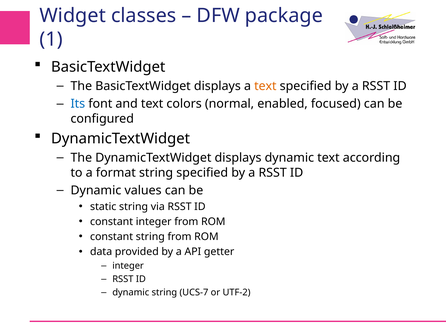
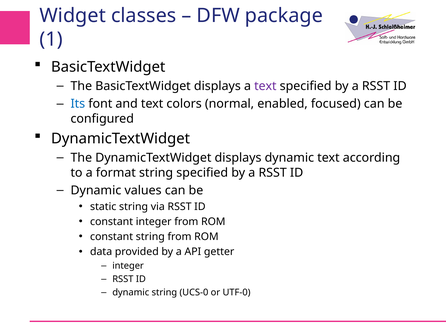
text at (265, 86) colour: orange -> purple
UCS-7: UCS-7 -> UCS-0
UTF-2: UTF-2 -> UTF-0
